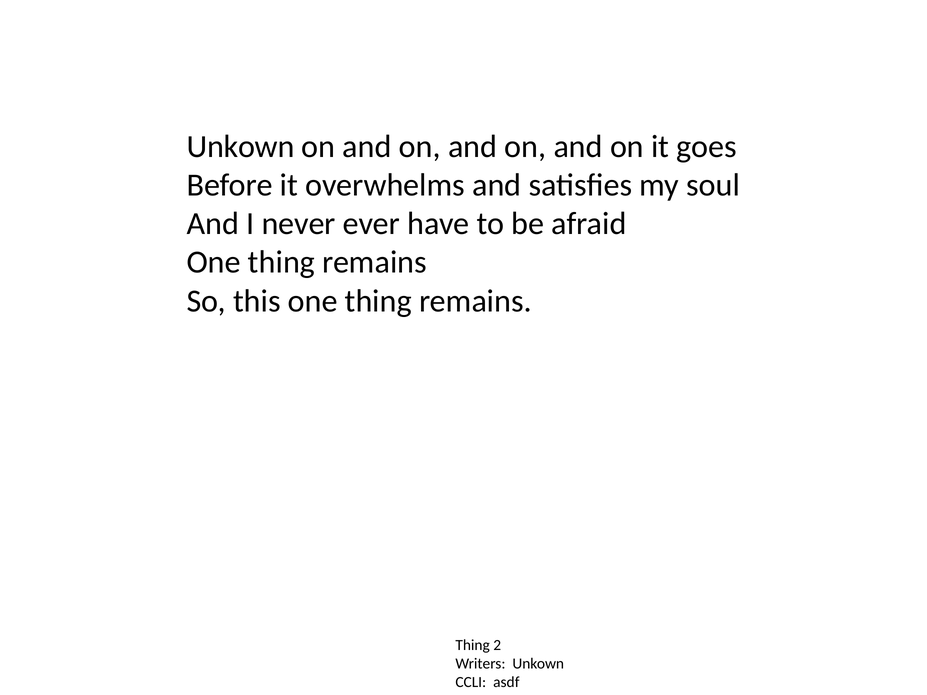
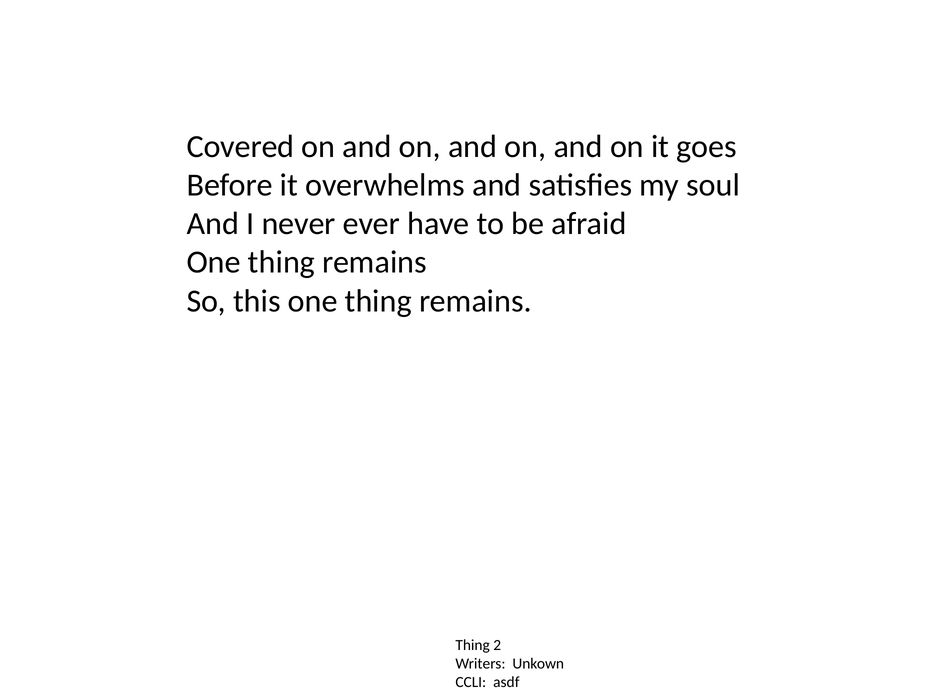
Unkown at (241, 147): Unkown -> Covered
